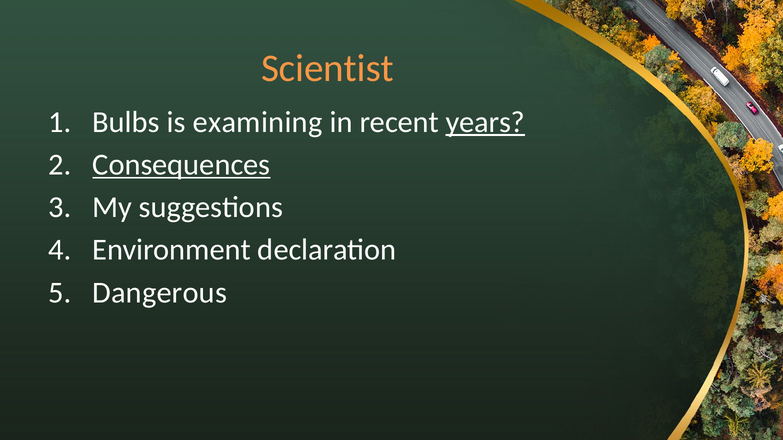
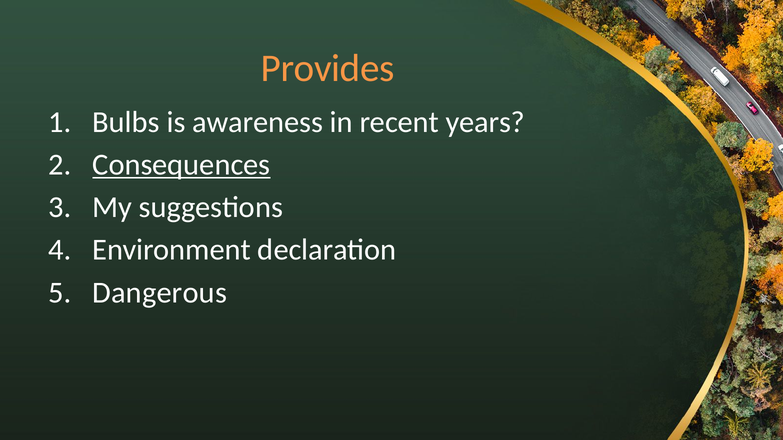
Scientist: Scientist -> Provides
examining: examining -> awareness
years underline: present -> none
